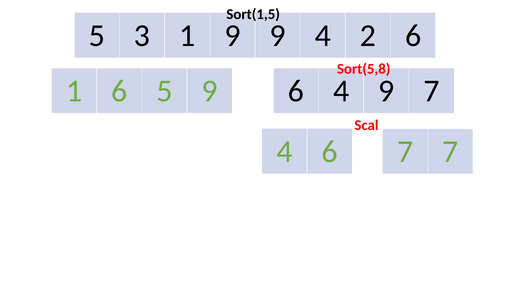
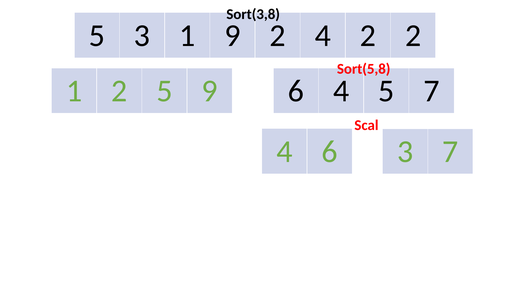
Sort(1,5: Sort(1,5 -> Sort(3,8
9 9: 9 -> 2
2 6: 6 -> 2
1 6: 6 -> 2
4 9: 9 -> 5
6 7: 7 -> 3
